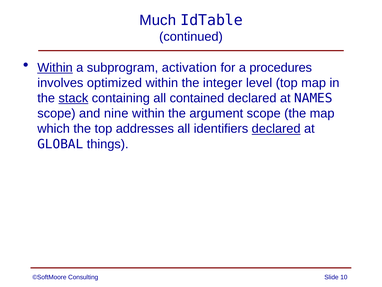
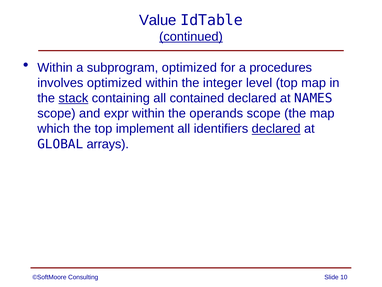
Much: Much -> Value
continued underline: none -> present
Within at (55, 67) underline: present -> none
subprogram activation: activation -> optimized
nine: nine -> expr
argument: argument -> operands
addresses: addresses -> implement
things: things -> arrays
